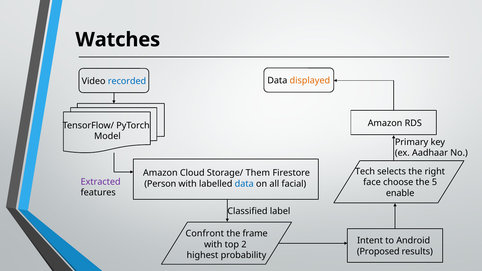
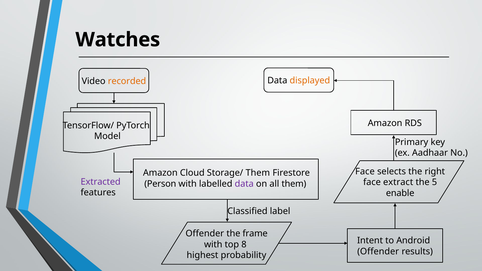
recorded colour: blue -> orange
Tech at (365, 171): Tech -> Face
choose: choose -> extract
data at (244, 184) colour: blue -> purple
all facial: facial -> them
Confront at (205, 234): Confront -> Offender
2: 2 -> 8
Proposed at (378, 252): Proposed -> Offender
